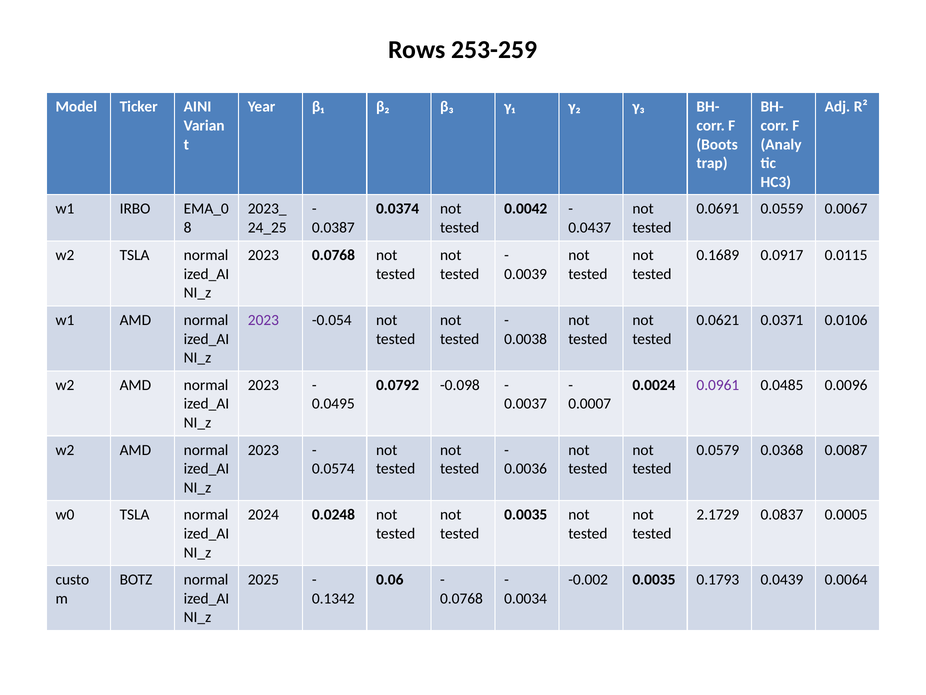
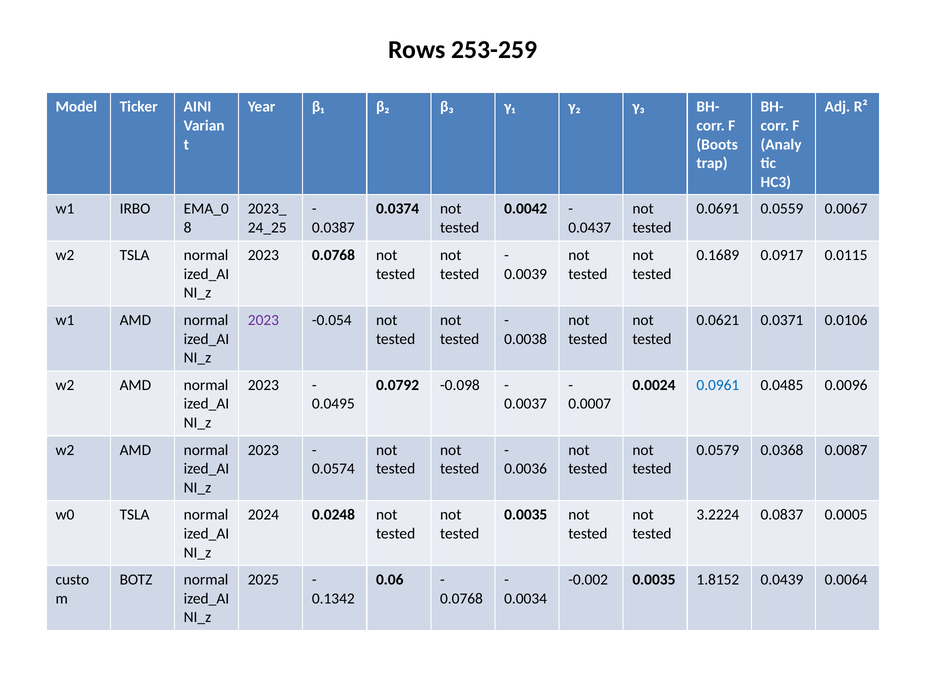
0.0961 colour: purple -> blue
2.1729: 2.1729 -> 3.2224
0.1793: 0.1793 -> 1.8152
